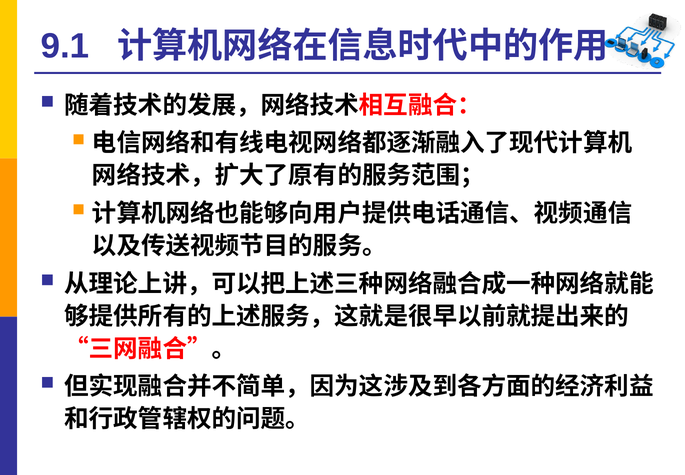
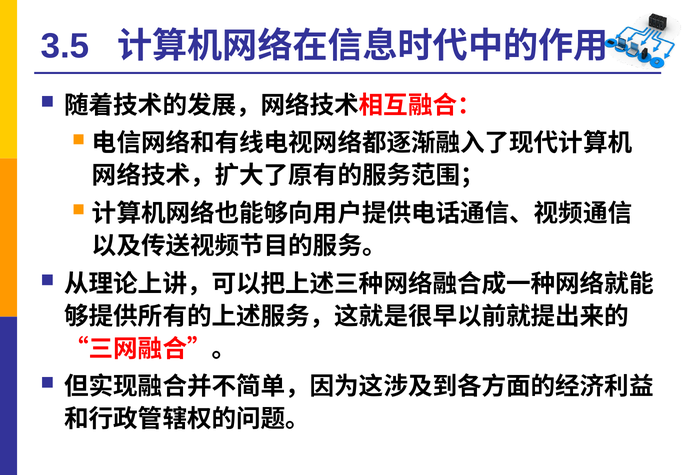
9.1: 9.1 -> 3.5
